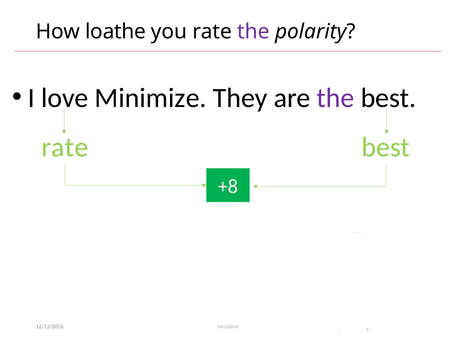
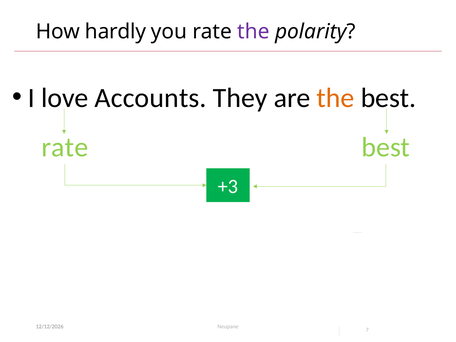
loathe: loathe -> hardly
Minimize: Minimize -> Accounts
the at (336, 98) colour: purple -> orange
+8: +8 -> +3
